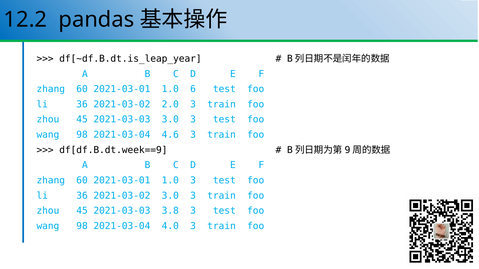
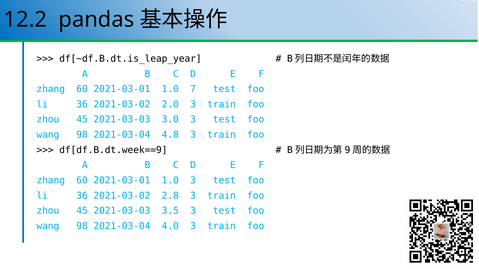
6: 6 -> 7
4.6: 4.6 -> 4.8
2021-03-02 3.0: 3.0 -> 2.8
3.8: 3.8 -> 3.5
